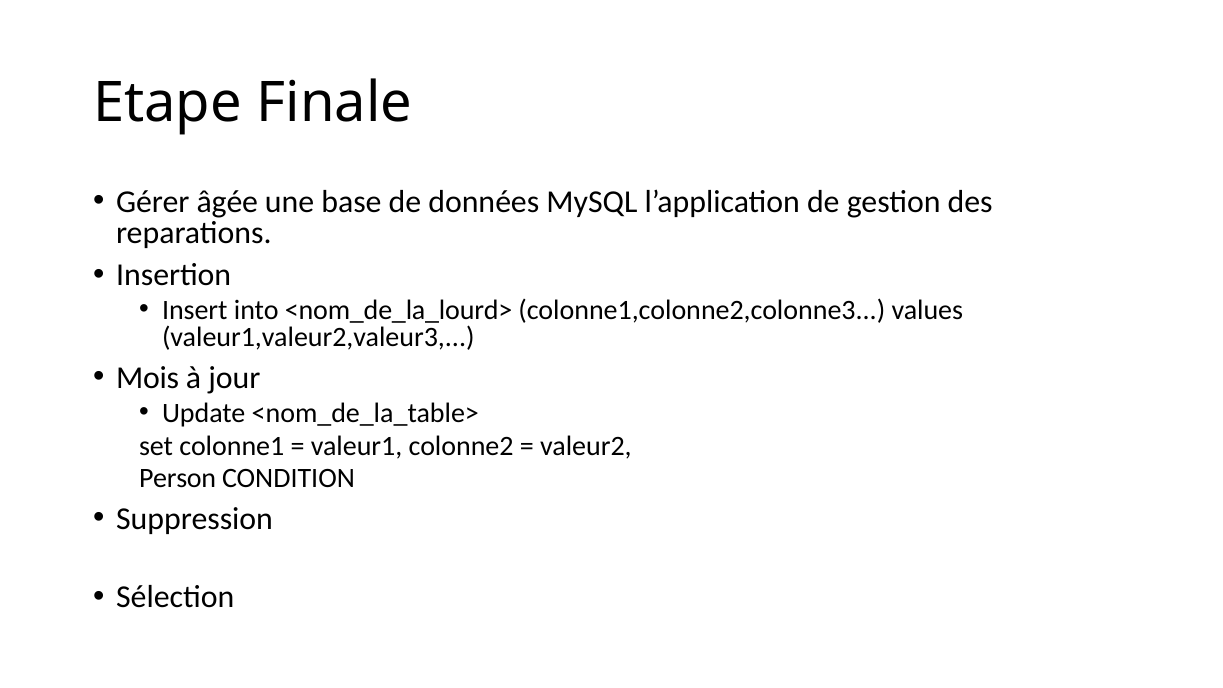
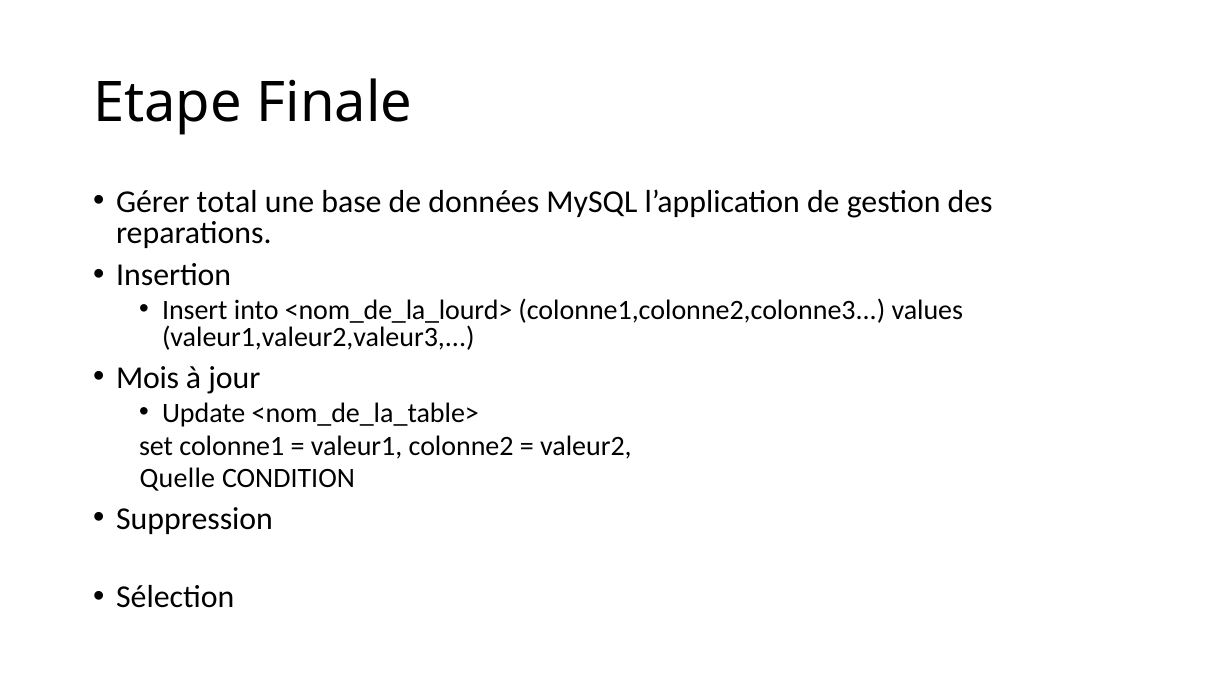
âgée: âgée -> total
Person: Person -> Quelle
